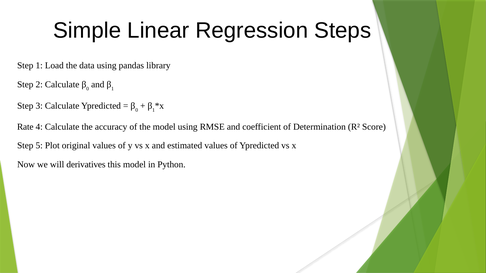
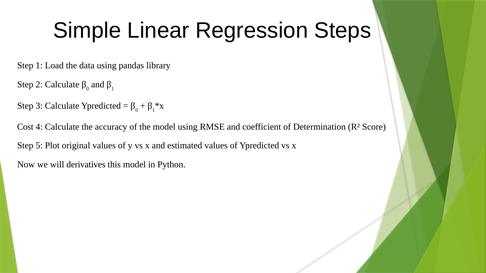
Rate: Rate -> Cost
